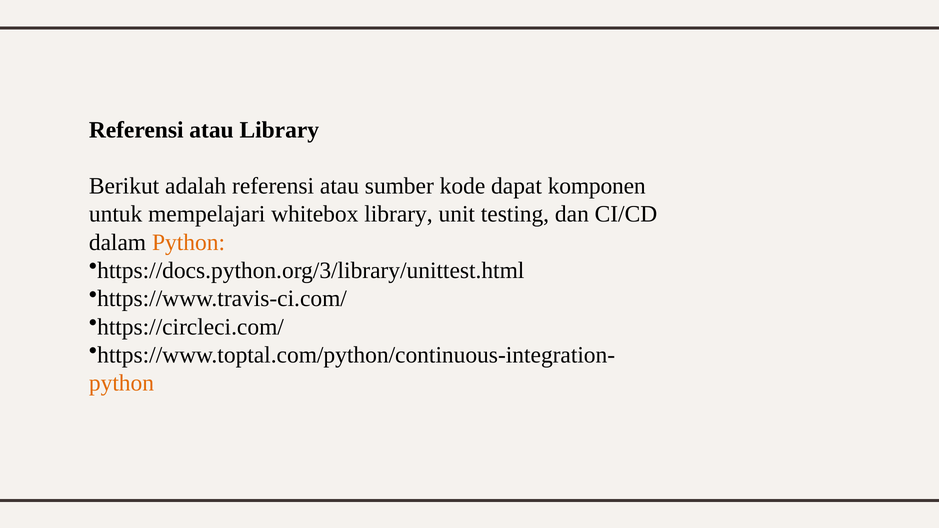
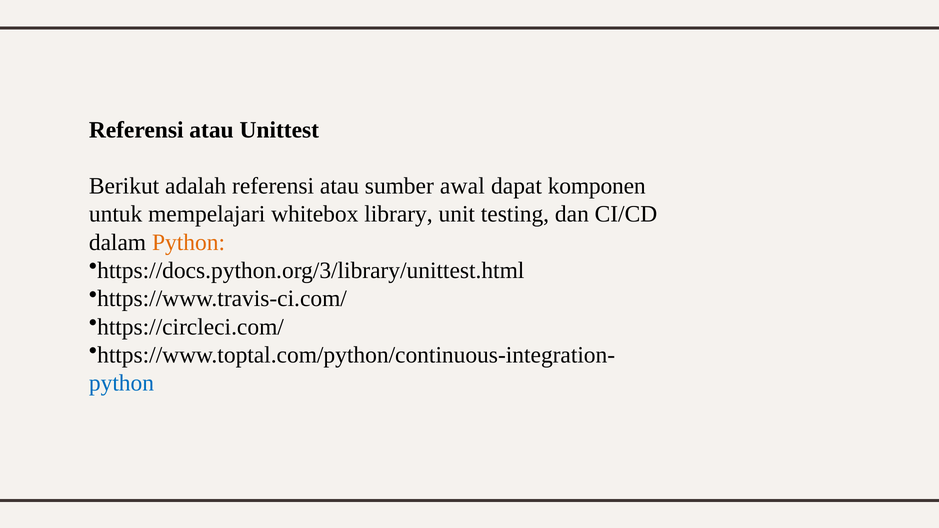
atau Library: Library -> Unittest
kode: kode -> awal
python at (121, 383) colour: orange -> blue
